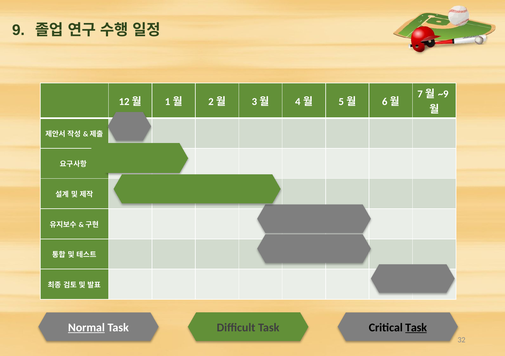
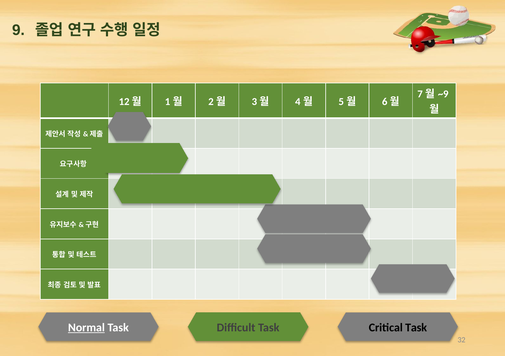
Task at (416, 328) underline: present -> none
